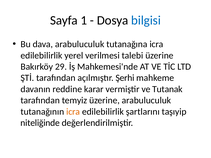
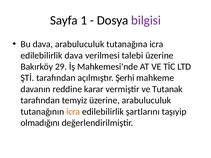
bilgisi colour: blue -> purple
edilebilirlik yerel: yerel -> dava
niteliğinde: niteliğinde -> olmadığını
